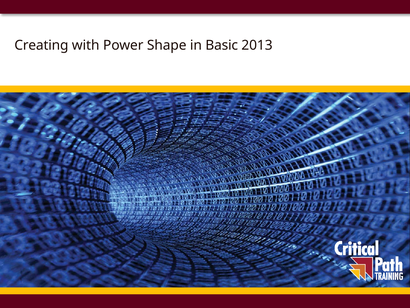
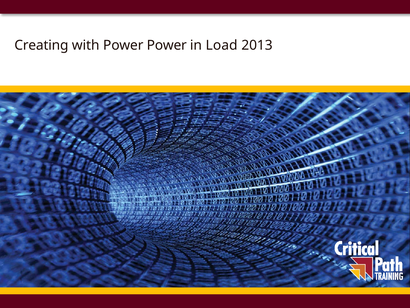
Power Shape: Shape -> Power
Basic: Basic -> Load
